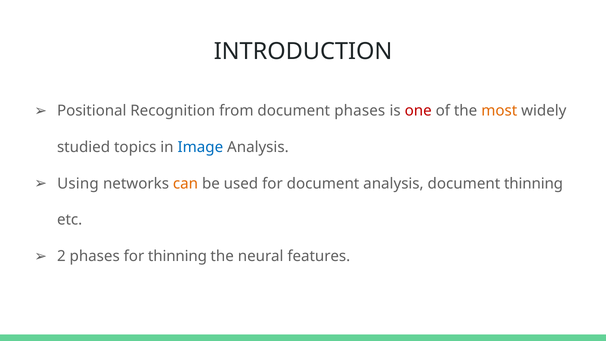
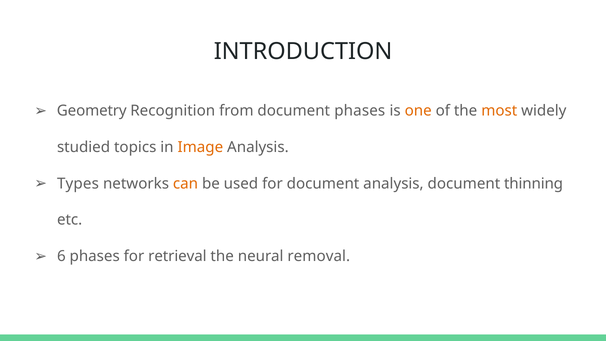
Positional: Positional -> Geometry
one colour: red -> orange
Image colour: blue -> orange
Using: Using -> Types
2: 2 -> 6
for thinning: thinning -> retrieval
features: features -> removal
